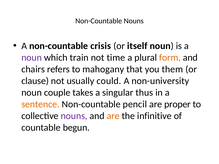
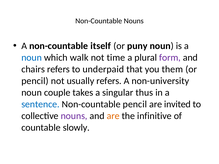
crisis: crisis -> itself
itself: itself -> puny
noun at (32, 58) colour: purple -> blue
train: train -> walk
form colour: orange -> purple
mahogany: mahogany -> underpaid
clause at (35, 81): clause -> pencil
usually could: could -> refers
sentence colour: orange -> blue
proper: proper -> invited
begun: begun -> slowly
